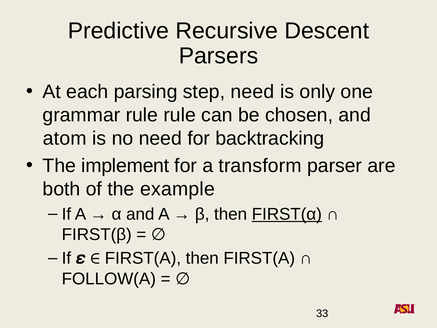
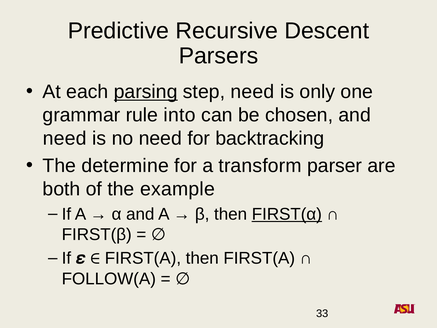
parsing underline: none -> present
rule rule: rule -> into
atom at (65, 138): atom -> need
implement: implement -> determine
